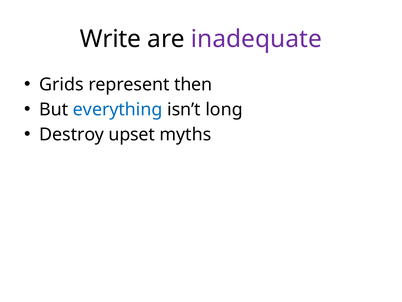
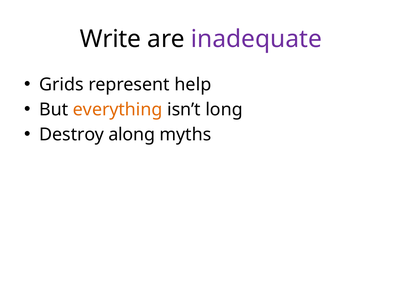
then: then -> help
everything colour: blue -> orange
upset: upset -> along
